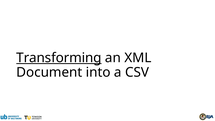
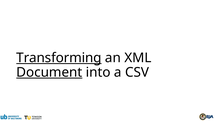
Document underline: none -> present
